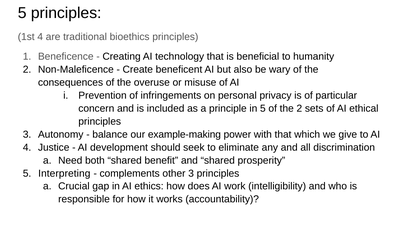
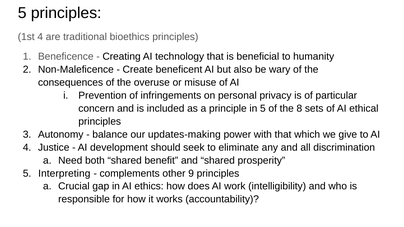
the 2: 2 -> 8
example-making: example-making -> updates-making
other 3: 3 -> 9
